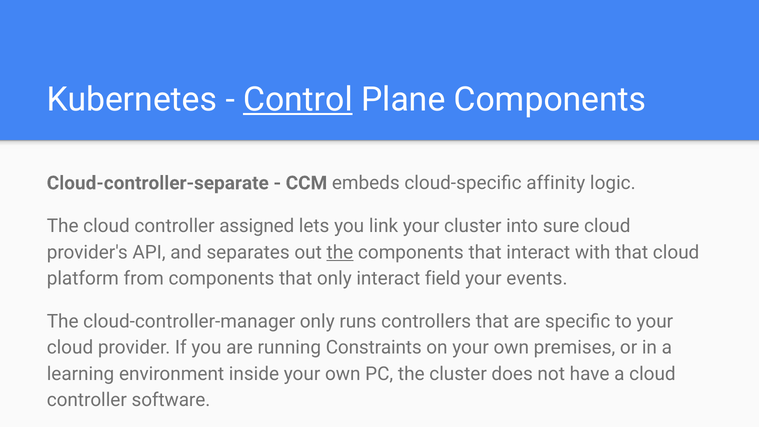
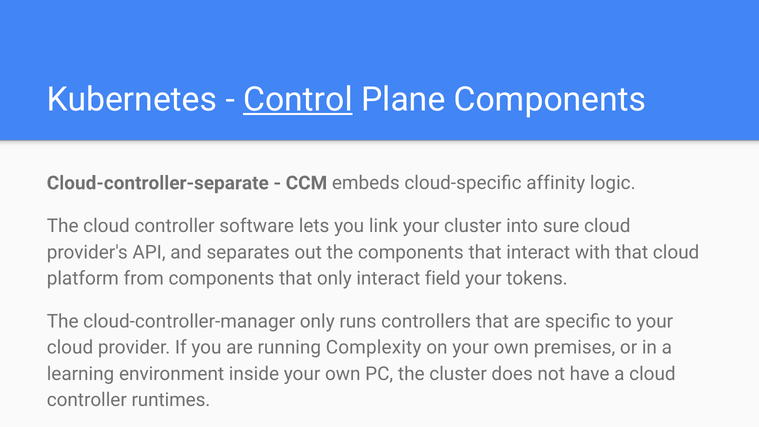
assigned: assigned -> software
the at (340, 252) underline: present -> none
events: events -> tokens
Constraints: Constraints -> Complexity
software: software -> runtimes
